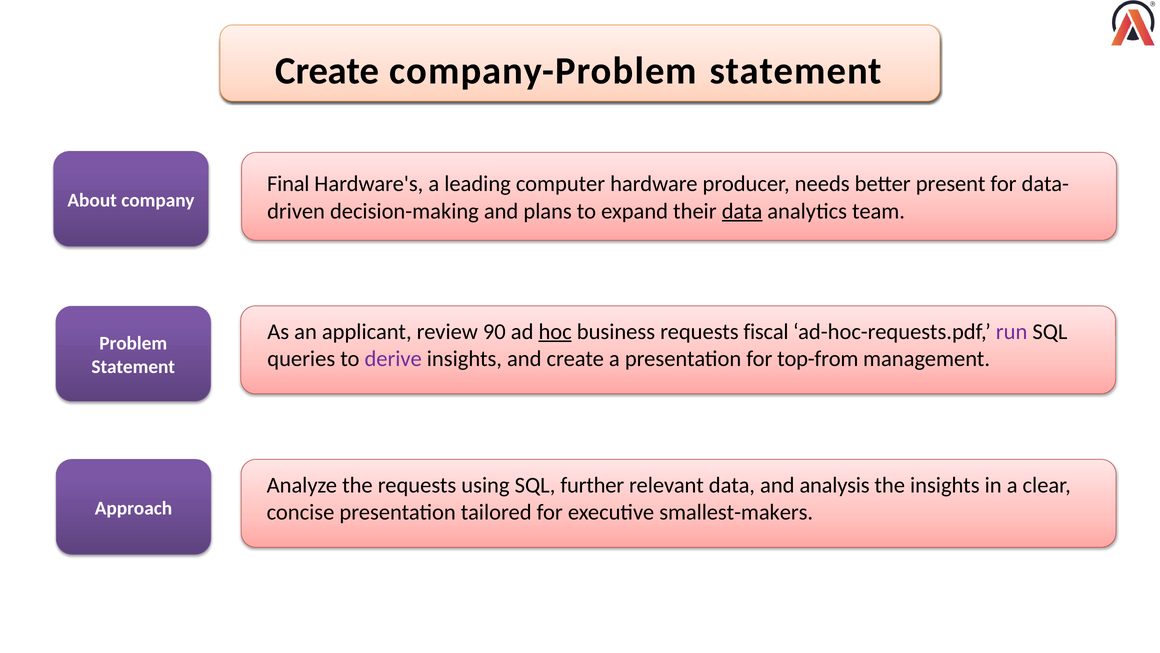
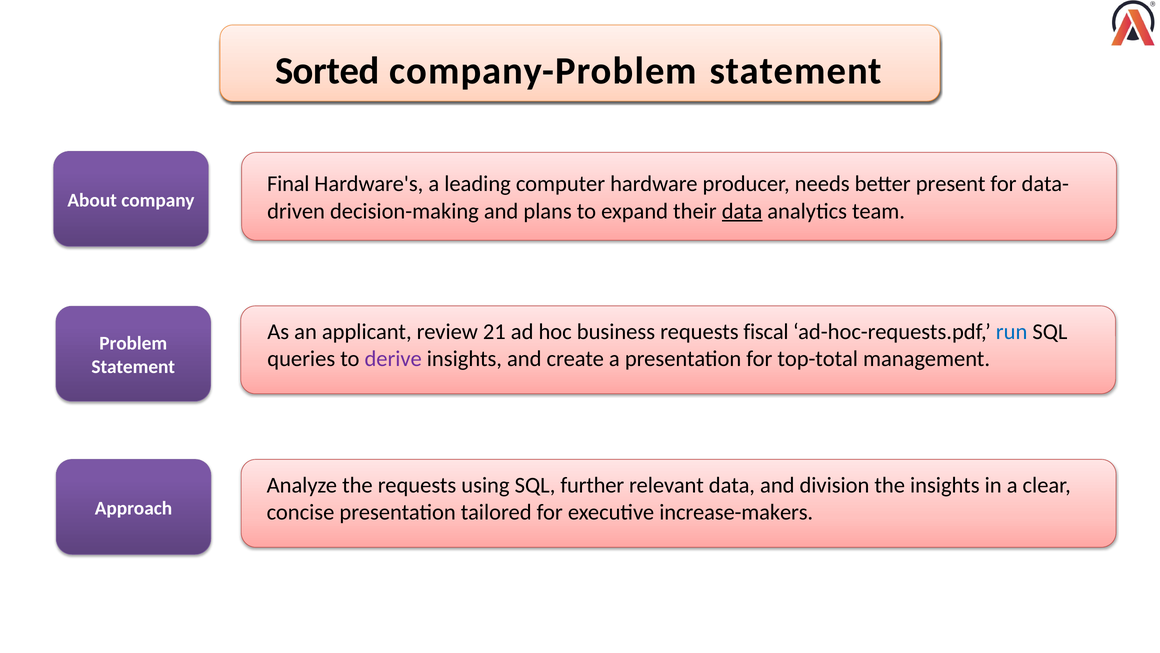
Create at (327, 71): Create -> Sorted
90: 90 -> 21
hoc underline: present -> none
run colour: purple -> blue
top-from: top-from -> top-total
analysis: analysis -> division
smallest-makers: smallest-makers -> increase-makers
